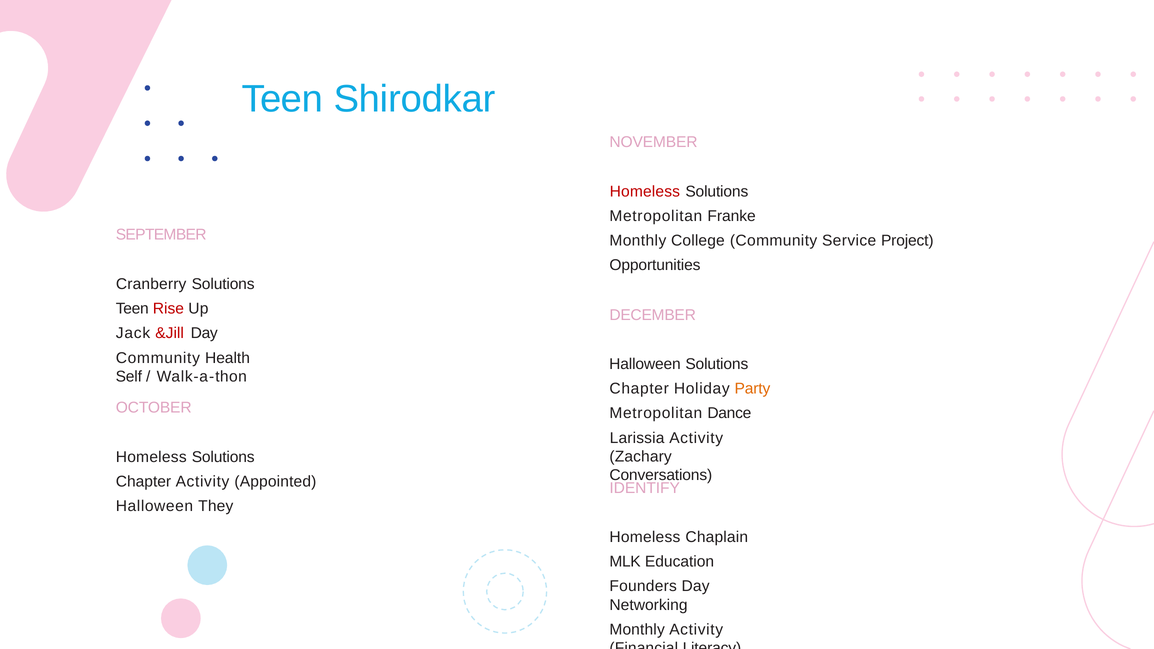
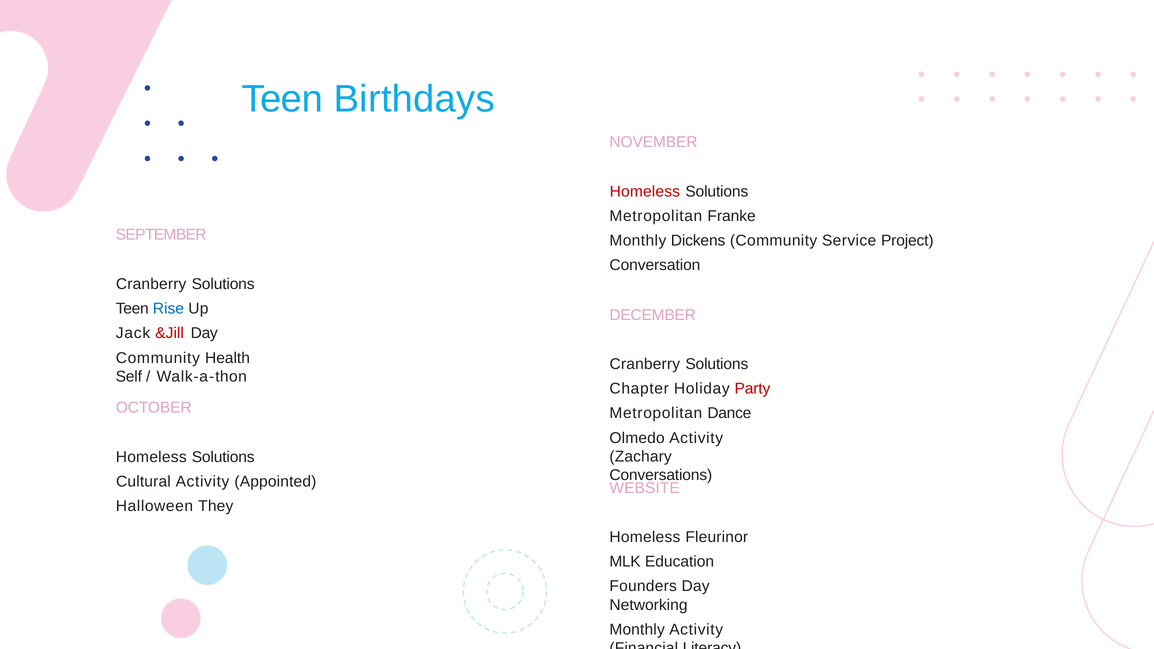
Shirodkar: Shirodkar -> Birthdays
College: College -> Dickens
Opportunities: Opportunities -> Conversation
Rise colour: red -> blue
Halloween at (645, 364): Halloween -> Cranberry
Party colour: orange -> red
Larissia: Larissia -> Olmedo
Chapter at (143, 482): Chapter -> Cultural
IDENTIFY: IDENTIFY -> WEBSITE
Chaplain: Chaplain -> Fleurinor
